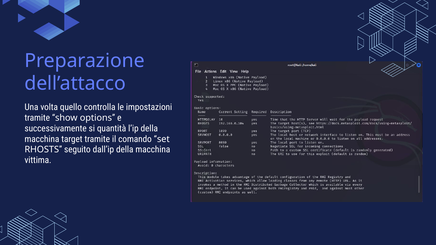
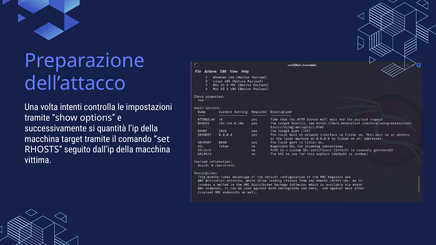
quello: quello -> intenti
